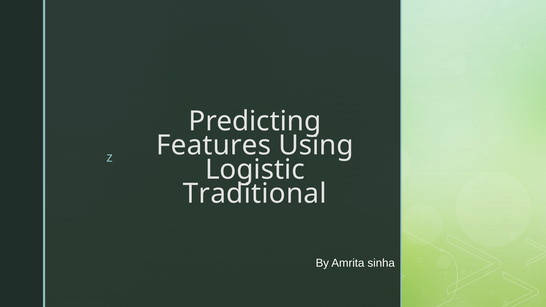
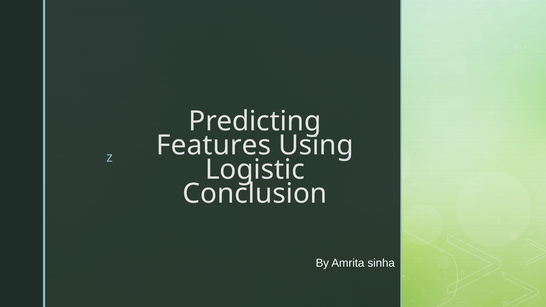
Traditional: Traditional -> Conclusion
